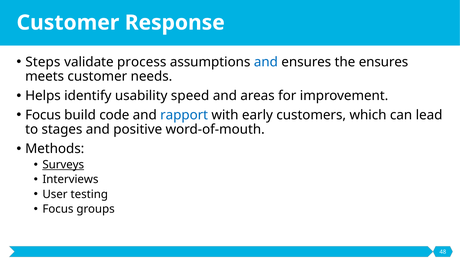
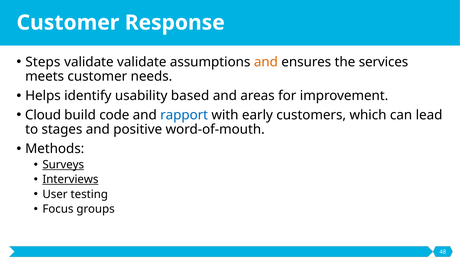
validate process: process -> validate
and at (266, 62) colour: blue -> orange
the ensures: ensures -> services
speed: speed -> based
Focus at (43, 115): Focus -> Cloud
Interviews underline: none -> present
